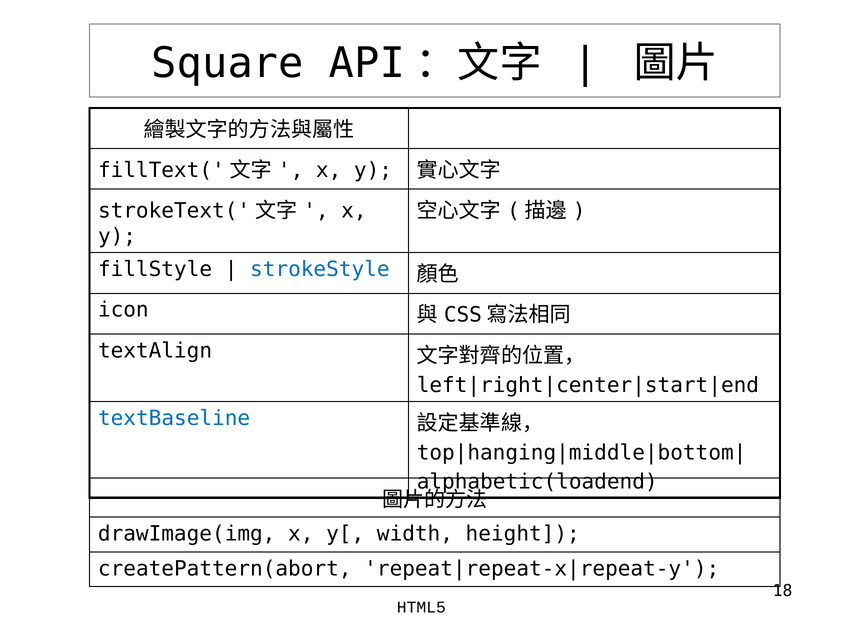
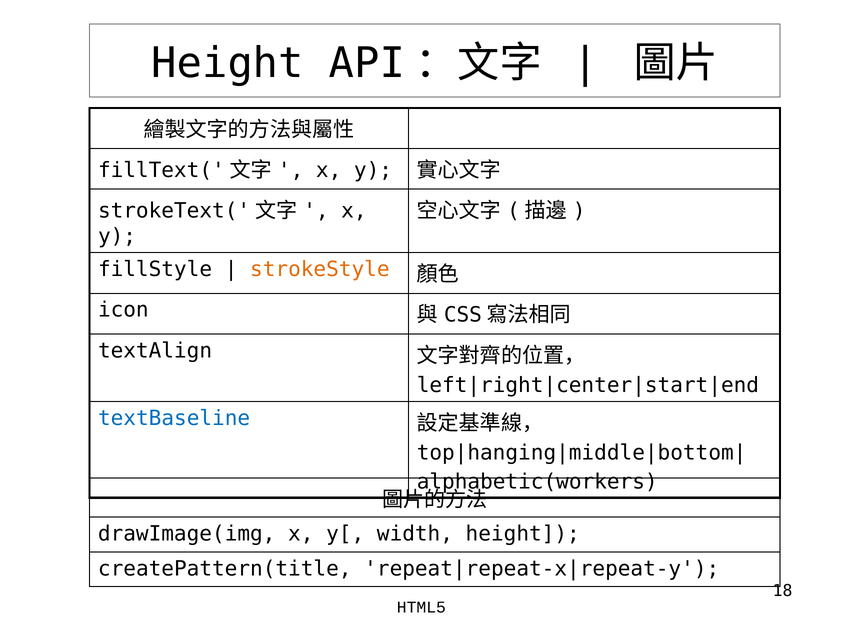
Square at (228, 63): Square -> Height
strokeStyle colour: blue -> orange
alphabetic(loadend: alphabetic(loadend -> alphabetic(workers
createPattern(abort: createPattern(abort -> createPattern(title
